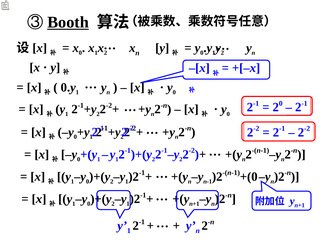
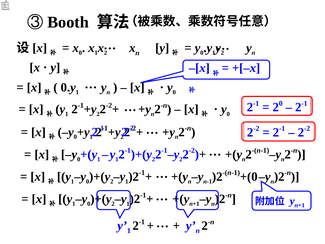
Booth underline: present -> none
